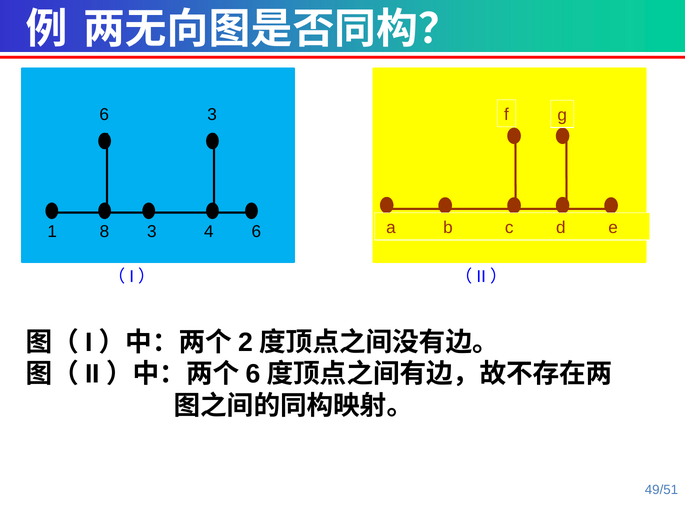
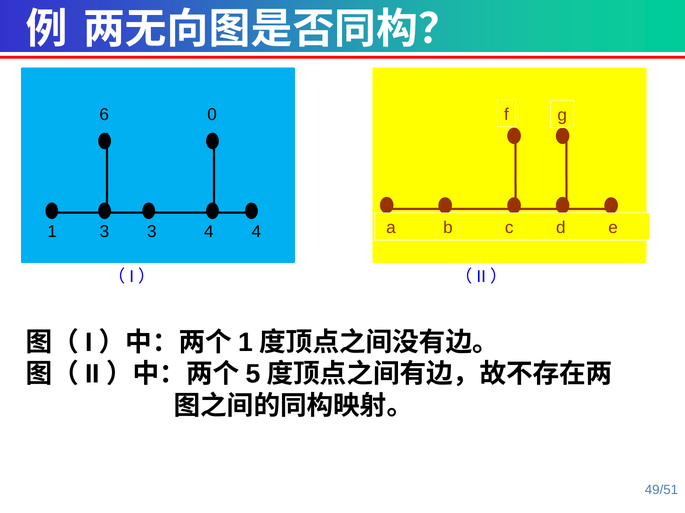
6 3: 3 -> 0
1 8: 8 -> 3
4 6: 6 -> 4
2 at (246, 343): 2 -> 1
6 at (253, 375): 6 -> 5
